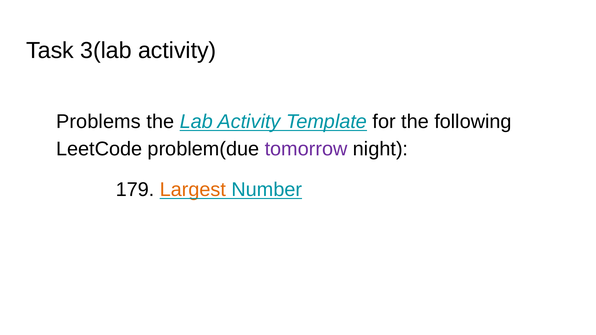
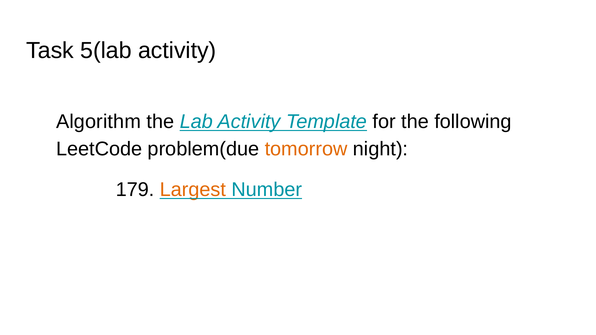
3(lab: 3(lab -> 5(lab
Problems: Problems -> Algorithm
tomorrow colour: purple -> orange
